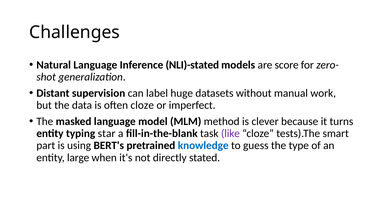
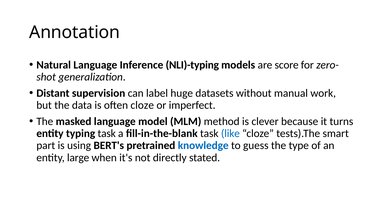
Challenges: Challenges -> Annotation
NLI)-stated: NLI)-stated -> NLI)-typing
typing star: star -> task
like colour: purple -> blue
